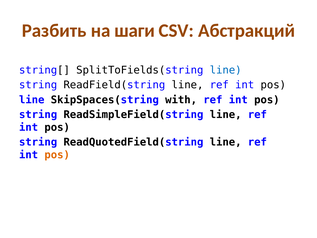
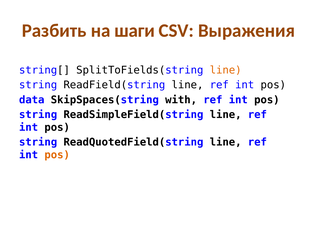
Абстракций: Абстракций -> Выражения
line at (226, 70) colour: blue -> orange
line at (32, 100): line -> data
